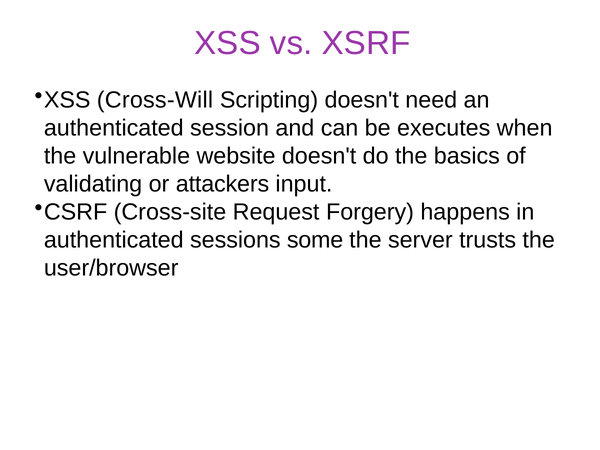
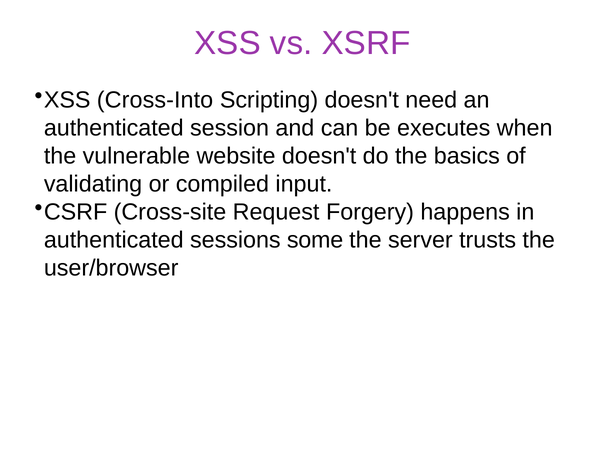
Cross-Will: Cross-Will -> Cross-Into
attackers: attackers -> compiled
